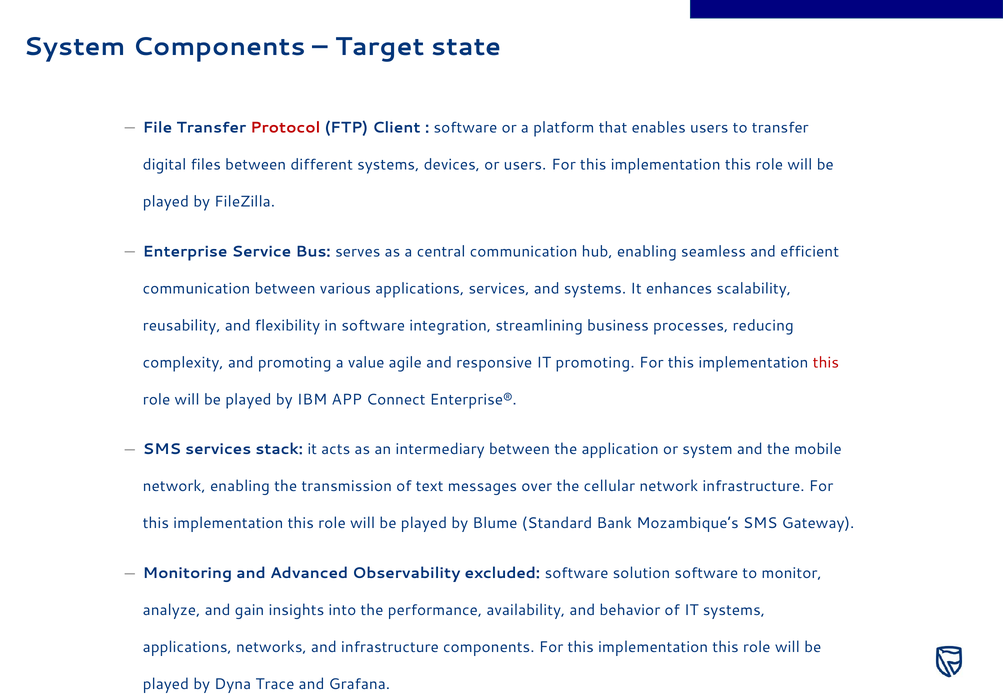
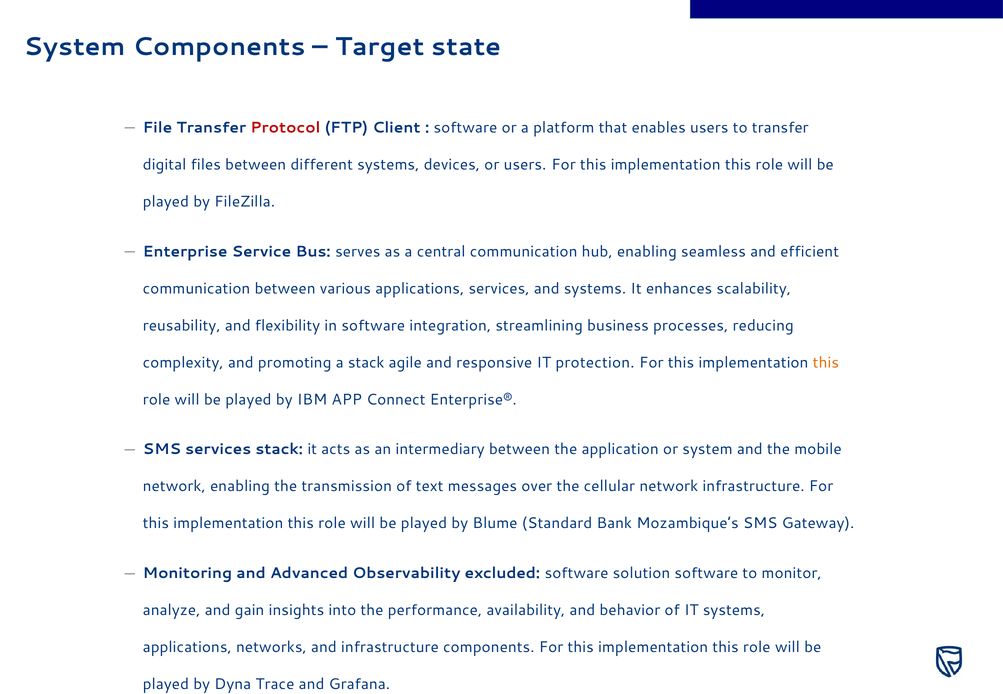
a value: value -> stack
IT promoting: promoting -> protection
this at (826, 363) colour: red -> orange
